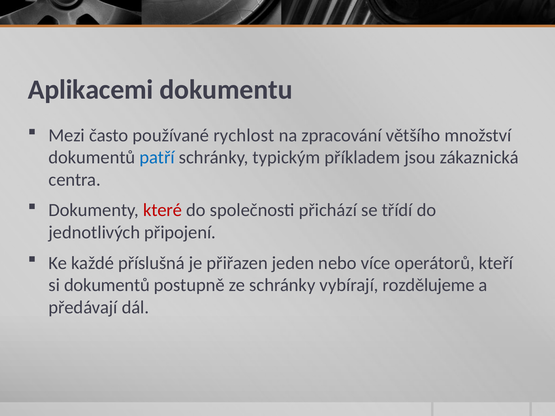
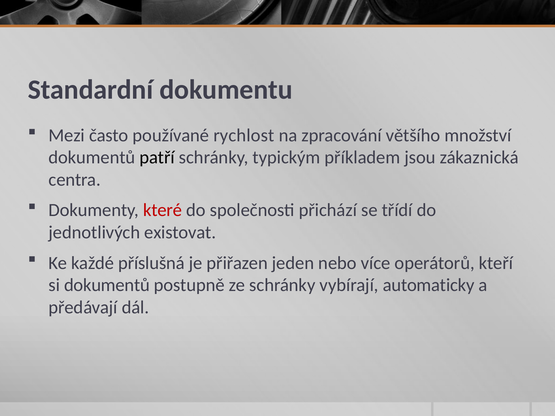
Aplikacemi: Aplikacemi -> Standardní
patří colour: blue -> black
připojení: připojení -> existovat
rozdělujeme: rozdělujeme -> automaticky
